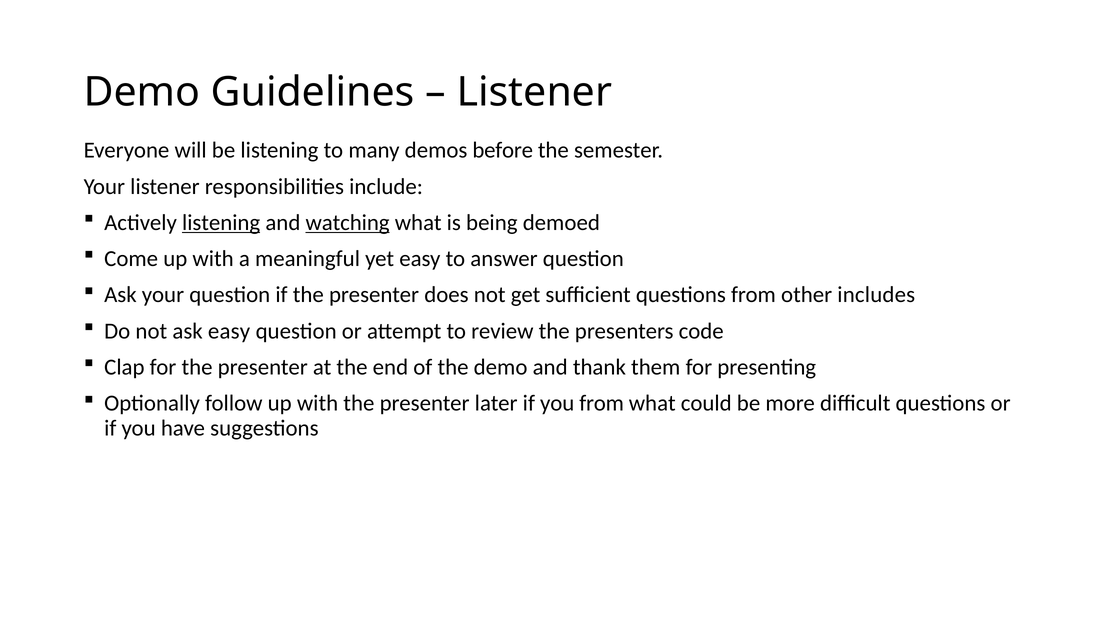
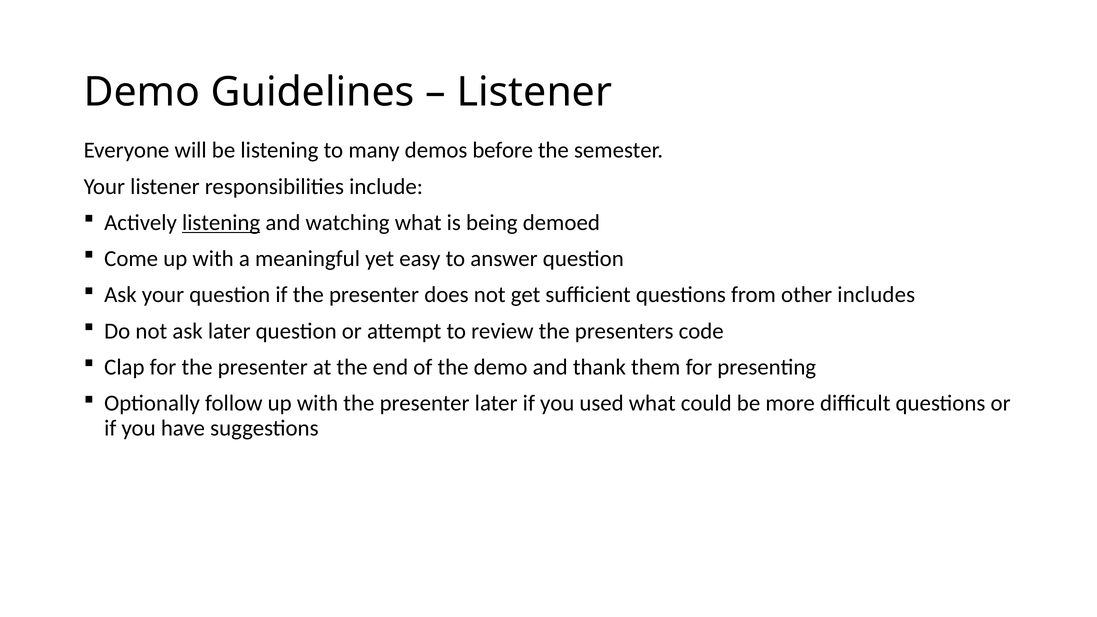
watching underline: present -> none
ask easy: easy -> later
you from: from -> used
